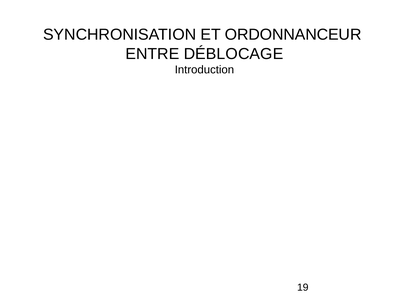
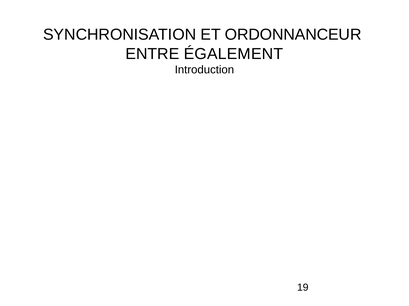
DÉBLOCAGE: DÉBLOCAGE -> ÉGALEMENT
